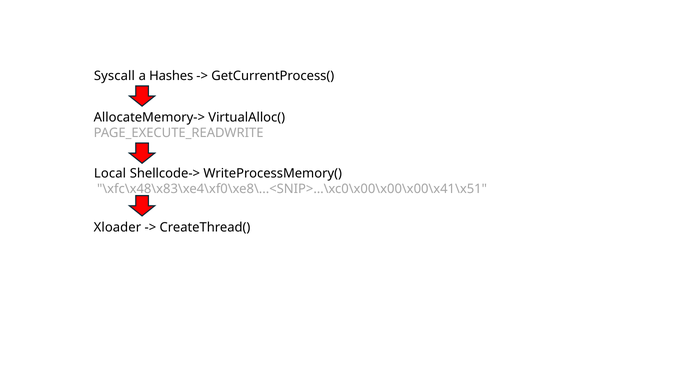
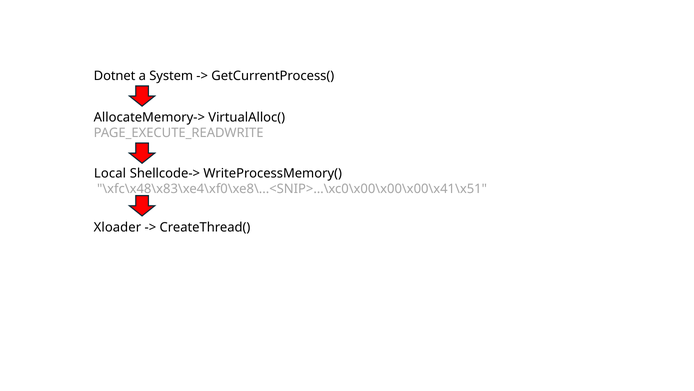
Syscall: Syscall -> Dotnet
Hashes: Hashes -> System
